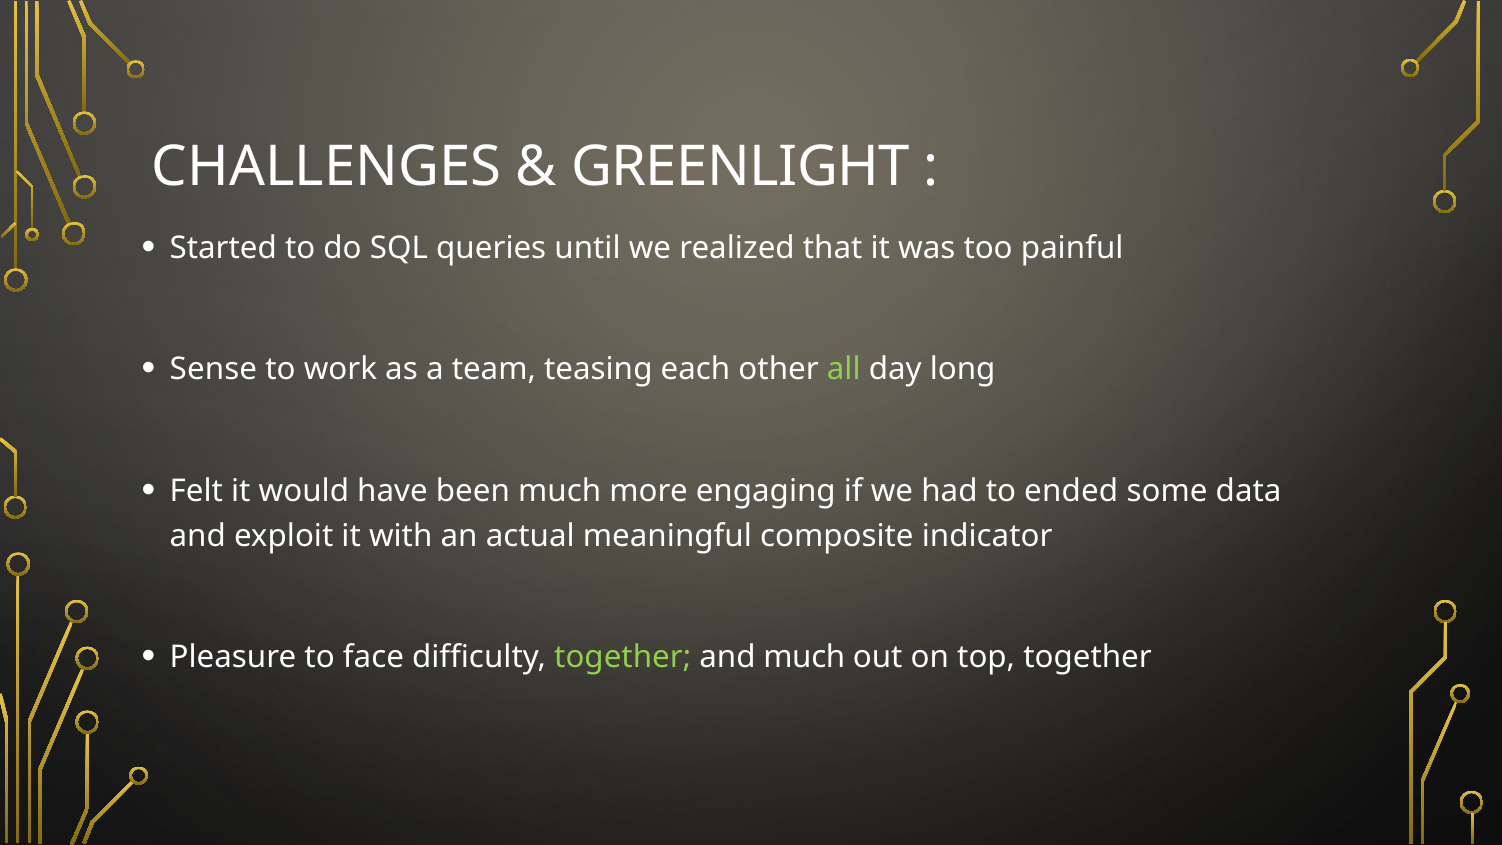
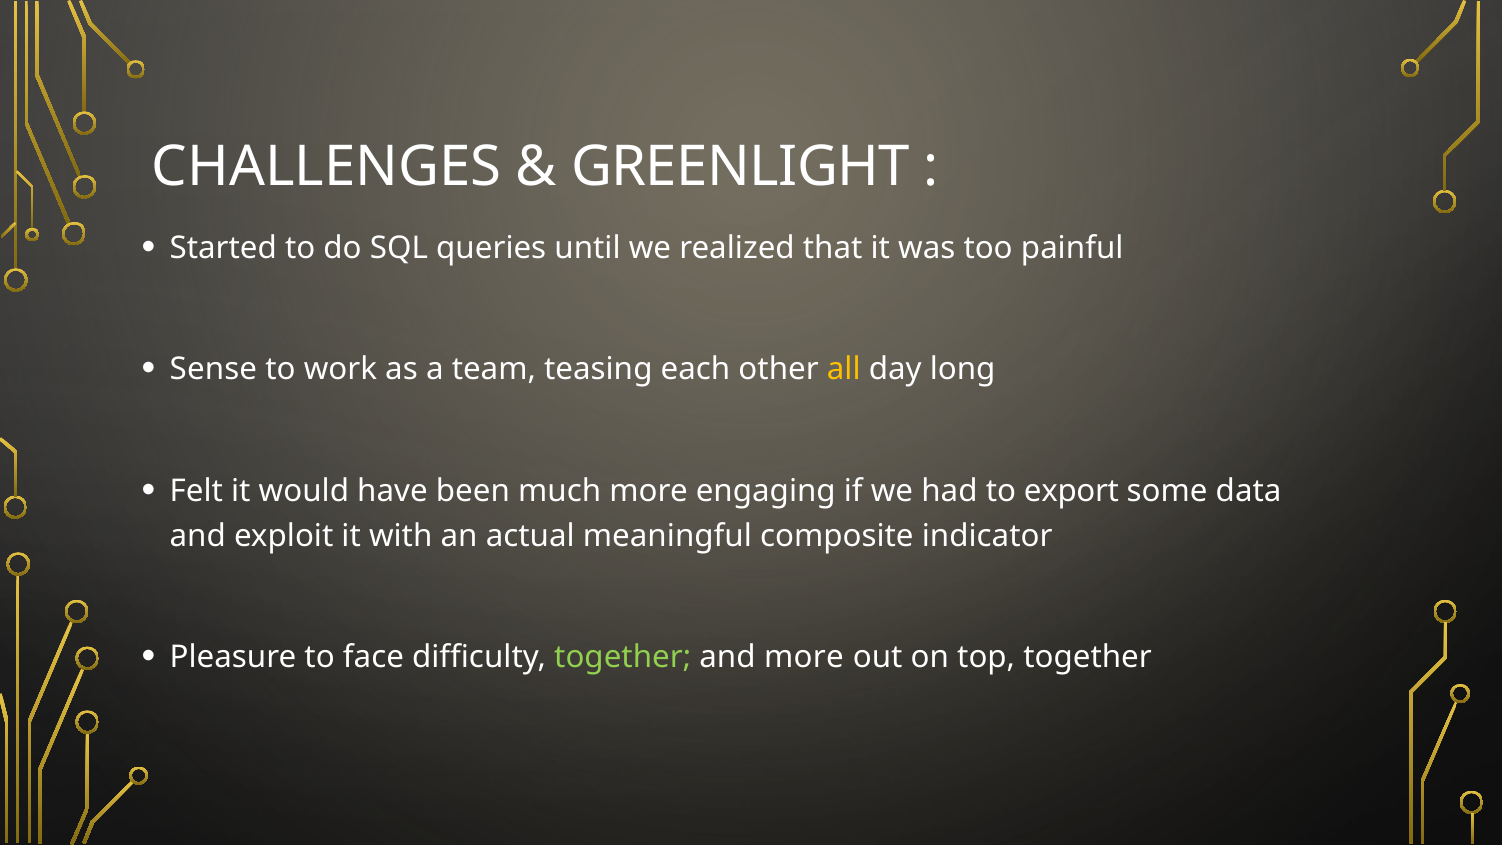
all colour: light green -> yellow
ended: ended -> export
and much: much -> more
